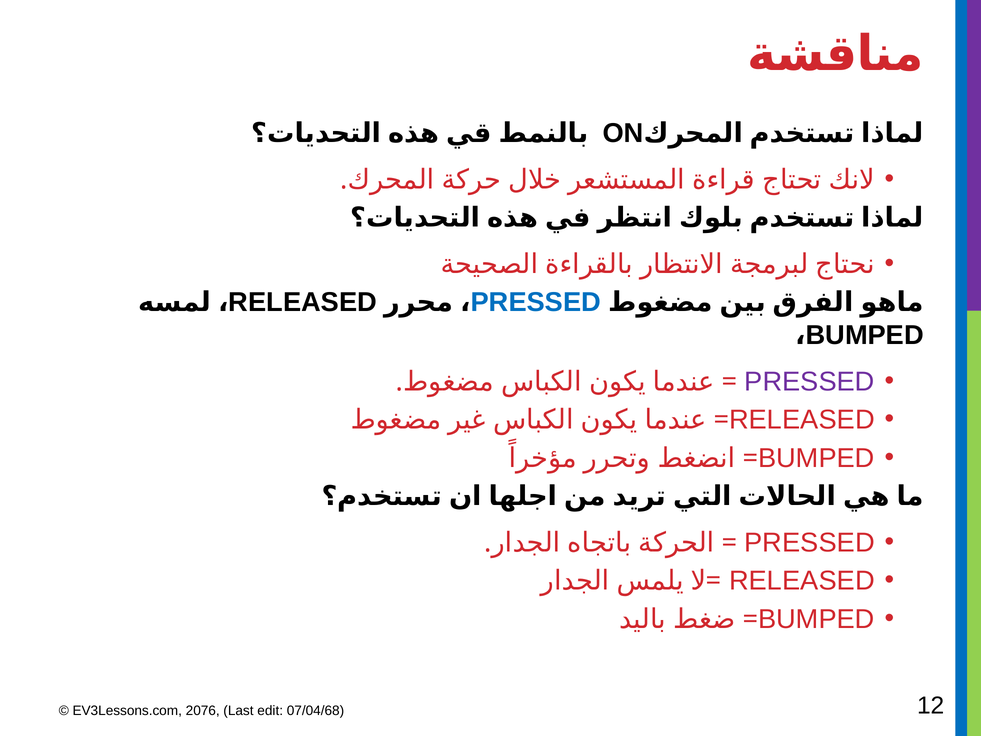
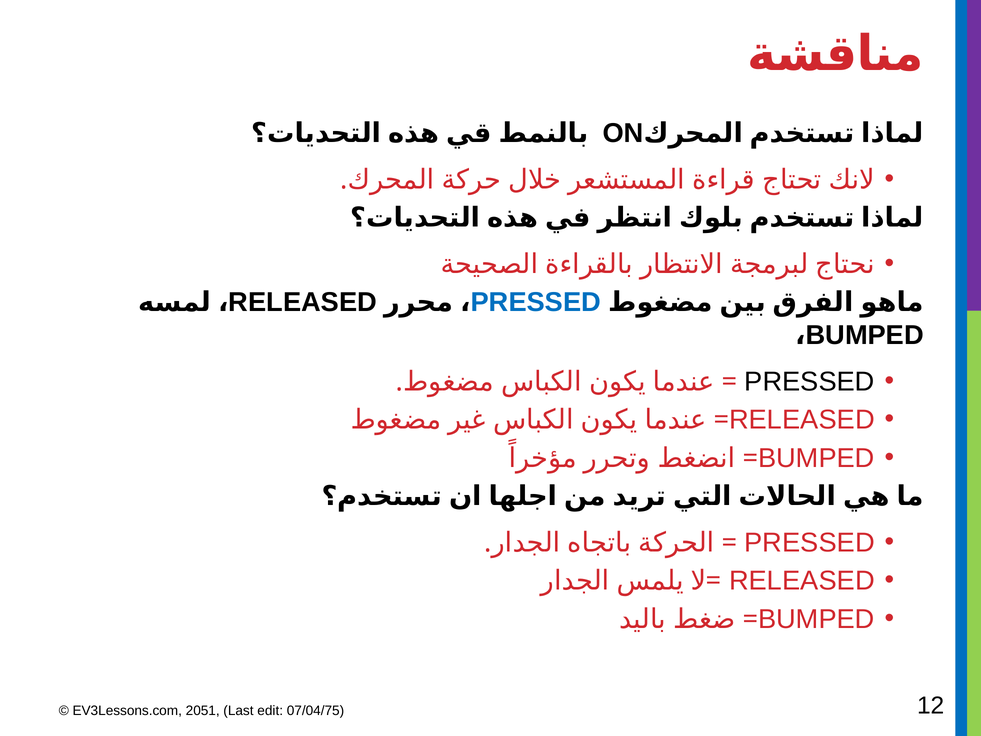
PRESSED at (810, 382) colour: purple -> black
2076: 2076 -> 2051
07/04/68: 07/04/68 -> 07/04/75
